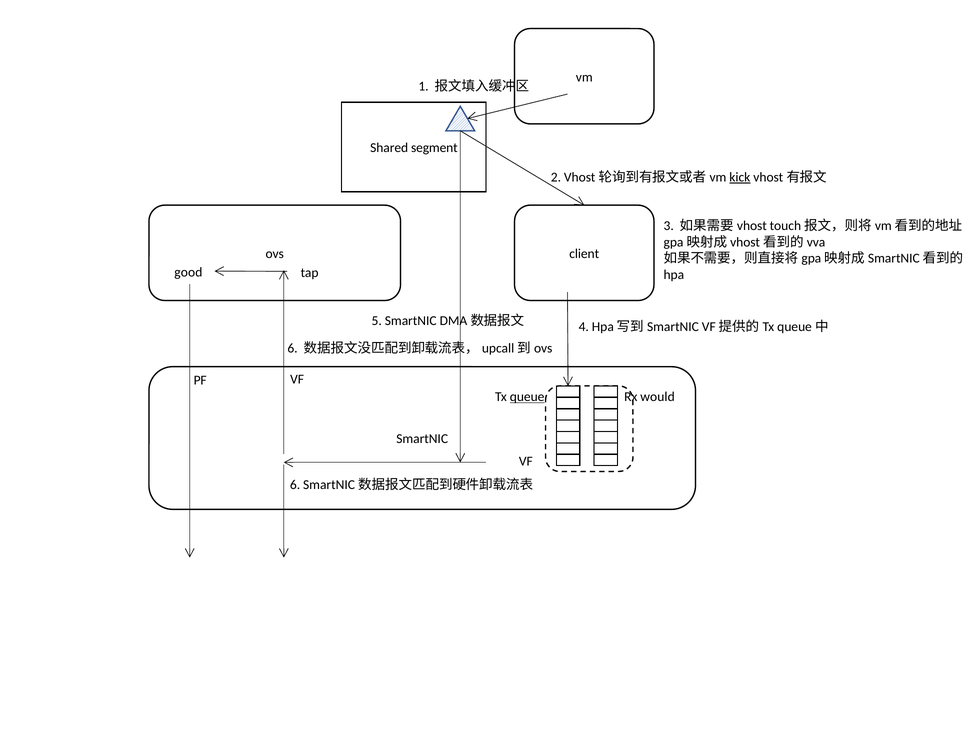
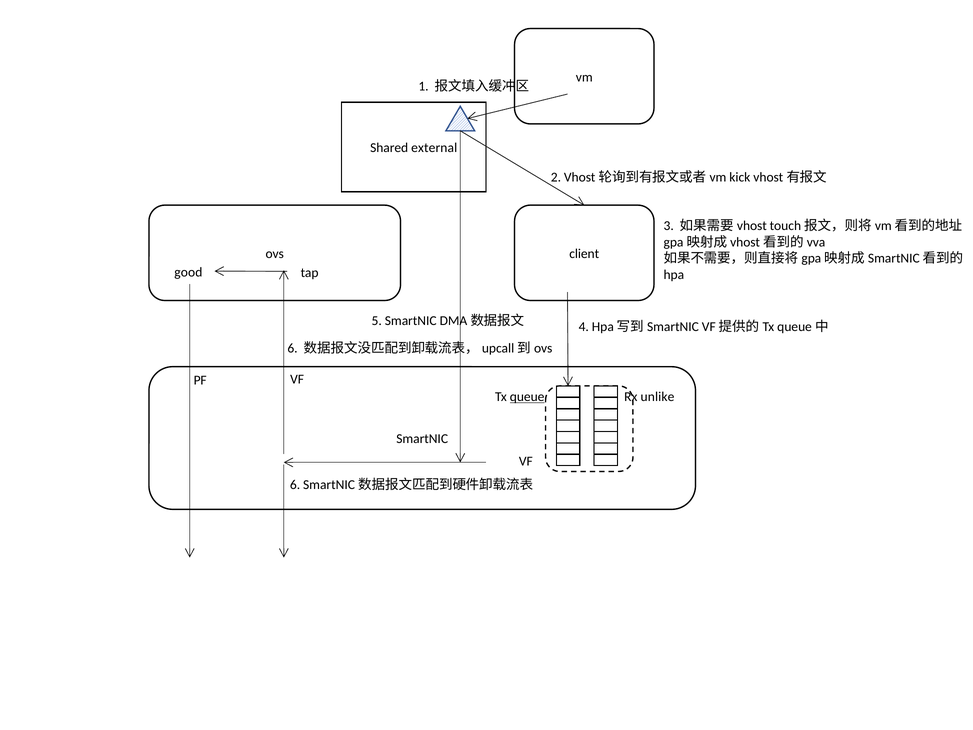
segment: segment -> external
kick underline: present -> none
would: would -> unlike
